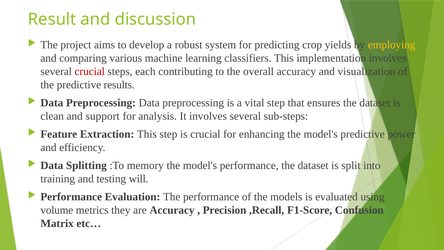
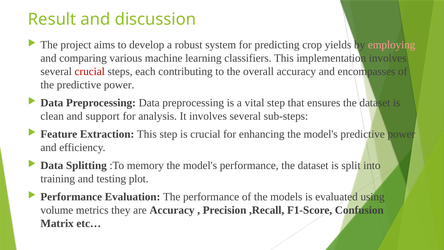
employing colour: yellow -> pink
visualization: visualization -> encompasses
the predictive results: results -> power
will: will -> plot
